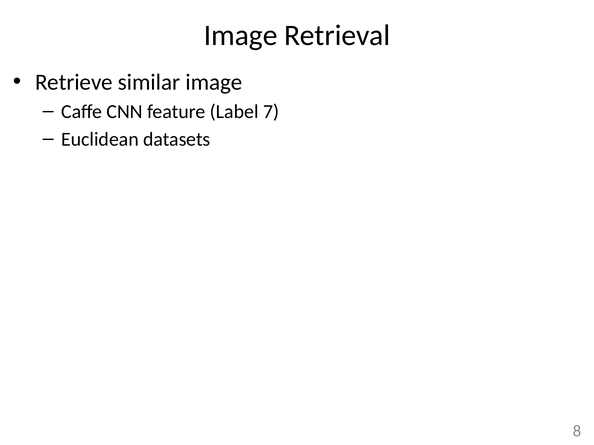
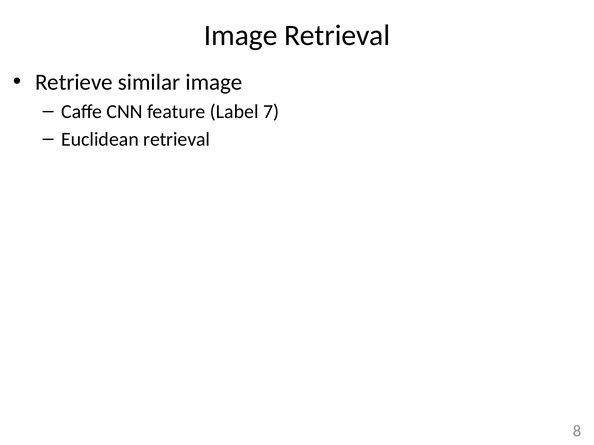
Euclidean datasets: datasets -> retrieval
